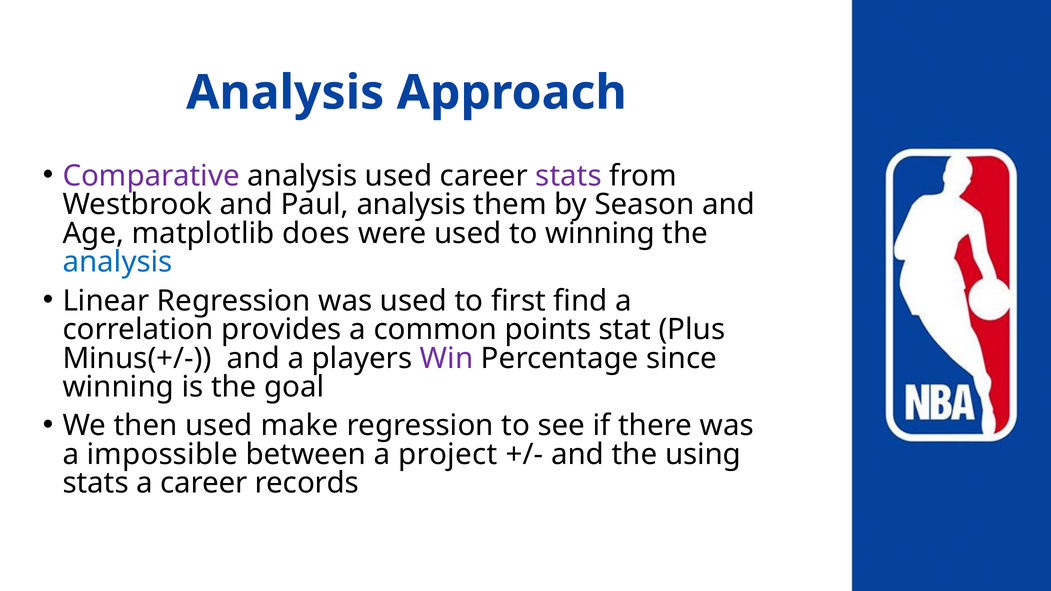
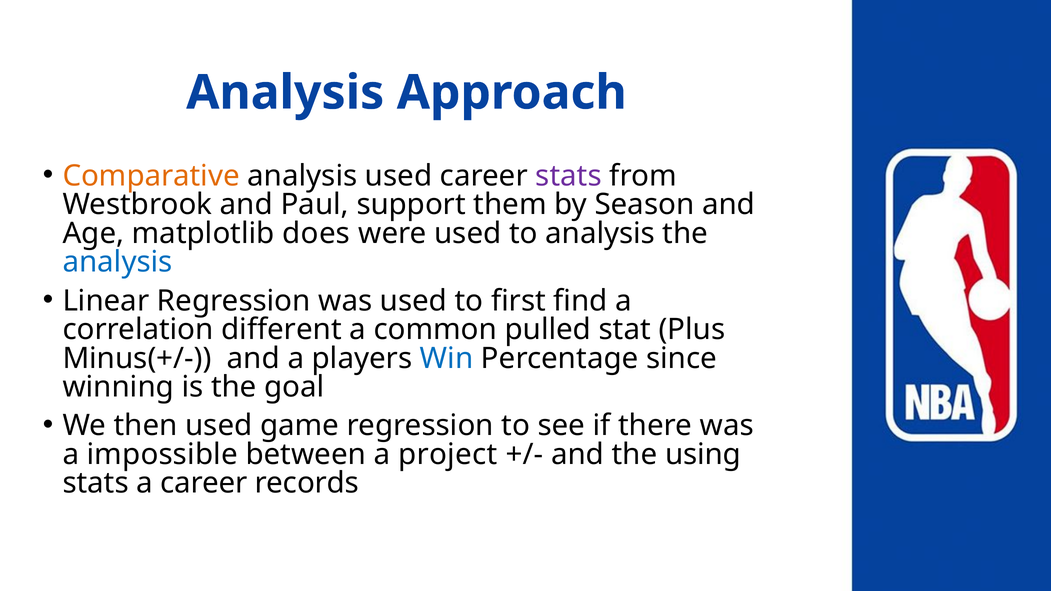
Comparative colour: purple -> orange
Paul analysis: analysis -> support
to winning: winning -> analysis
provides: provides -> different
points: points -> pulled
Win colour: purple -> blue
make: make -> game
